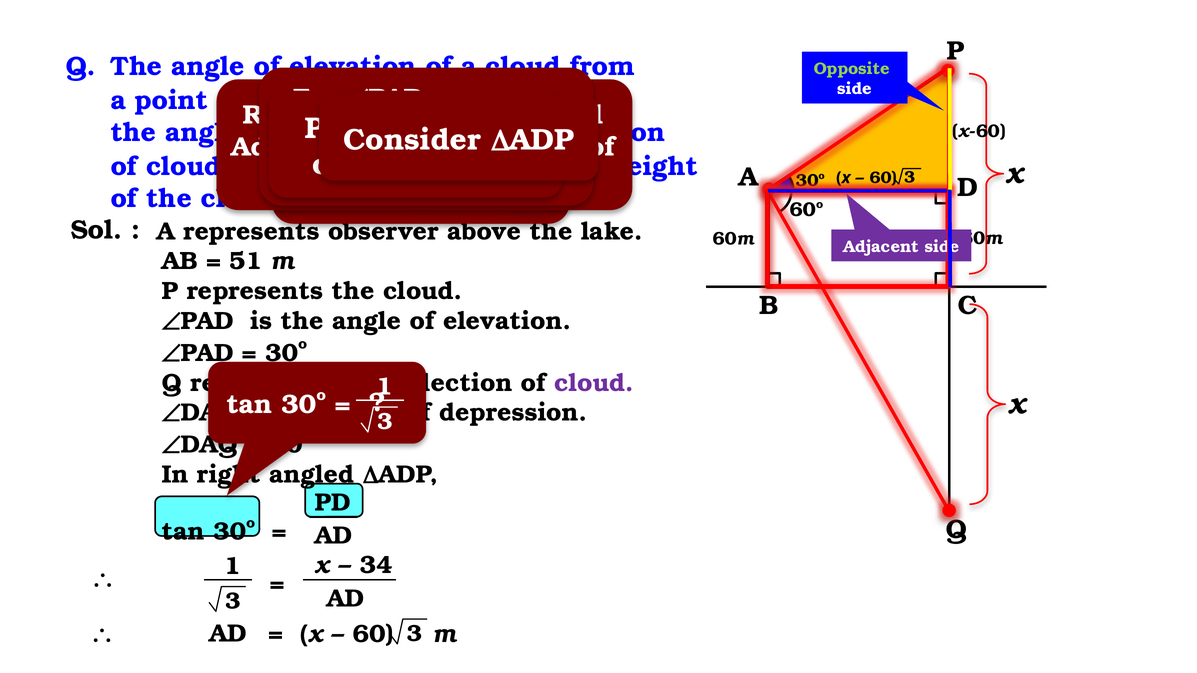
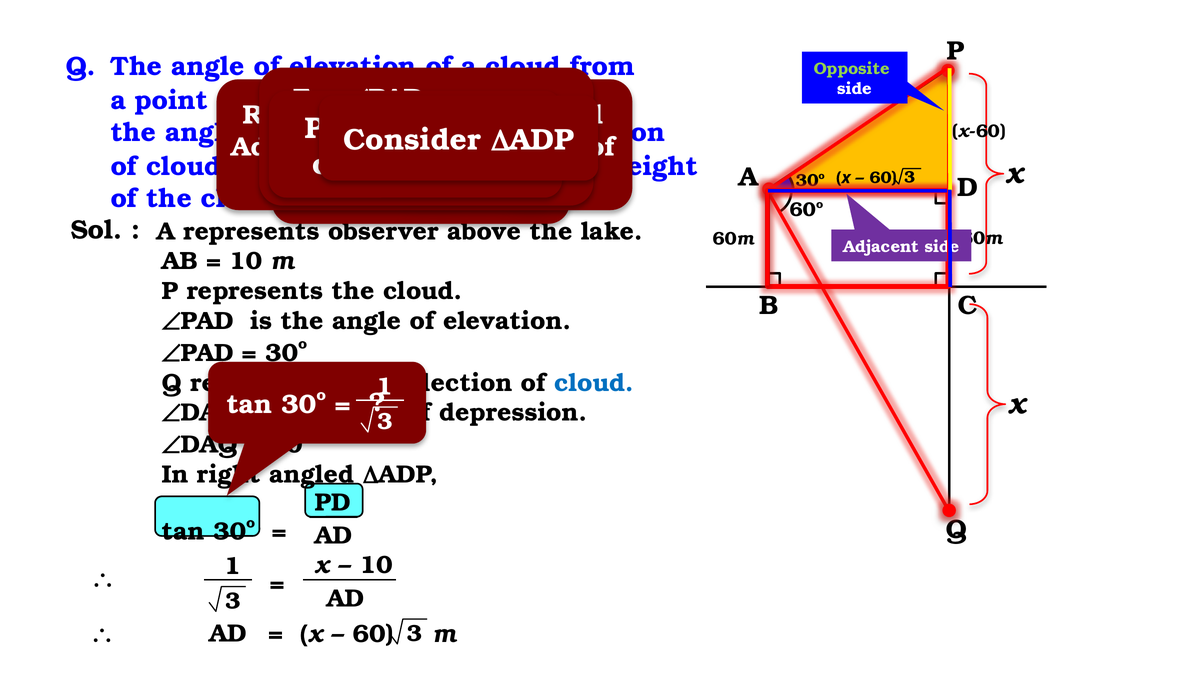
51 at (246, 261): 51 -> 10
cloud at (594, 383) colour: purple -> blue
34 at (376, 565): 34 -> 10
